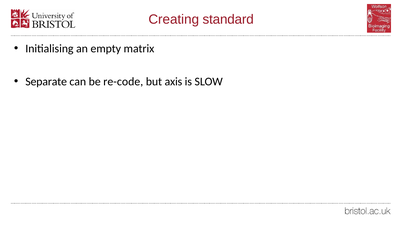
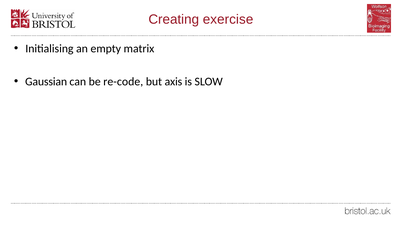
standard: standard -> exercise
Separate: Separate -> Gaussian
